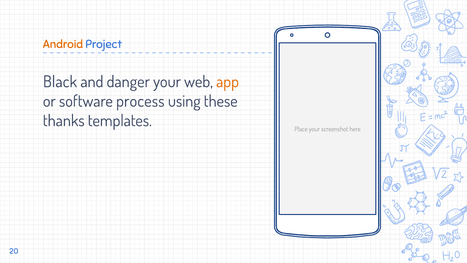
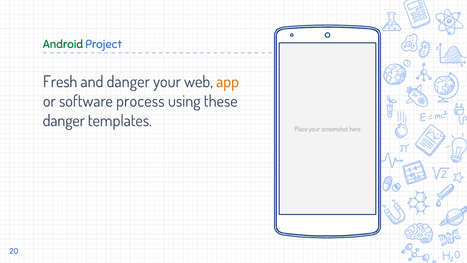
Android colour: orange -> green
Black: Black -> Fresh
thanks at (64, 121): thanks -> danger
